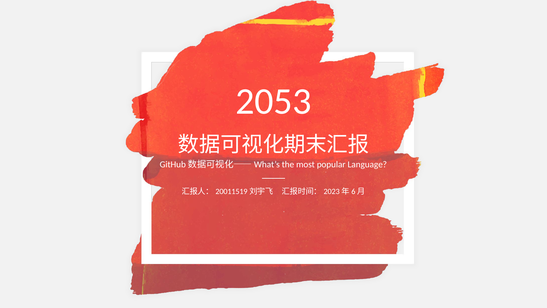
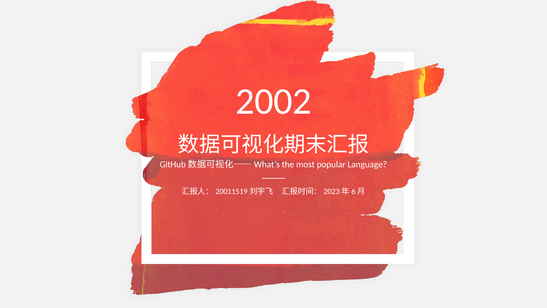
2053: 2053 -> 2002
